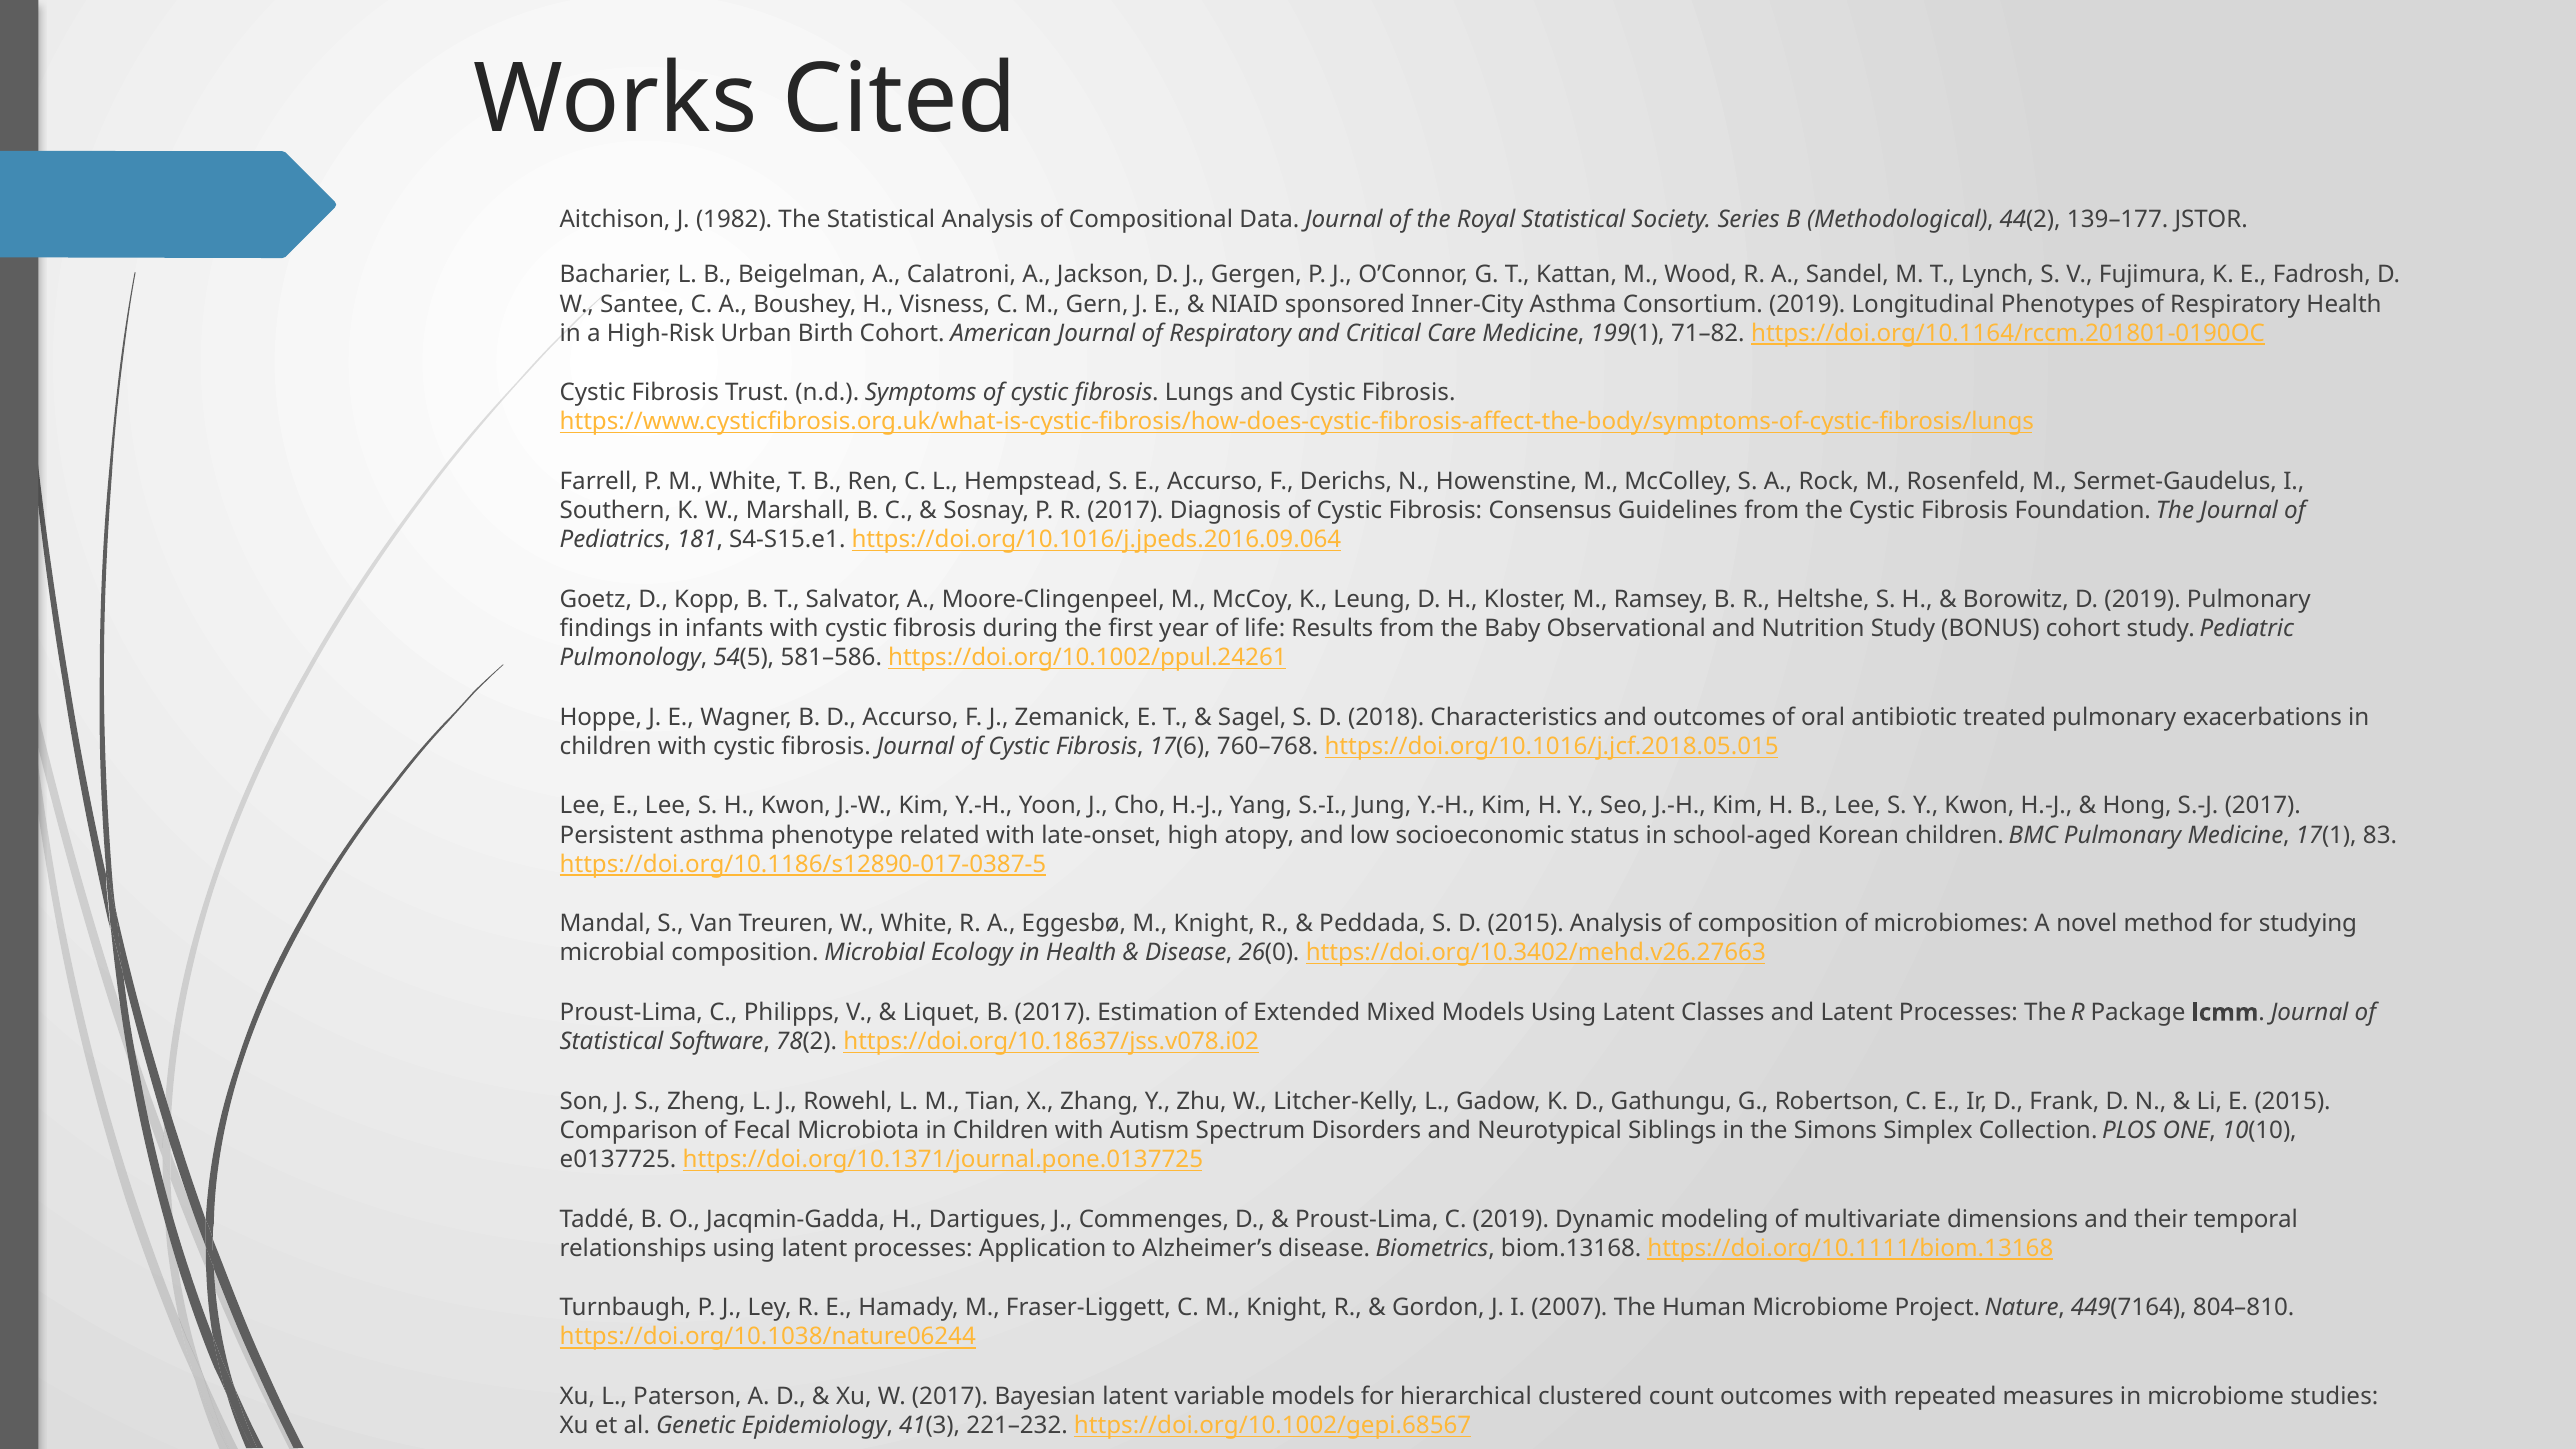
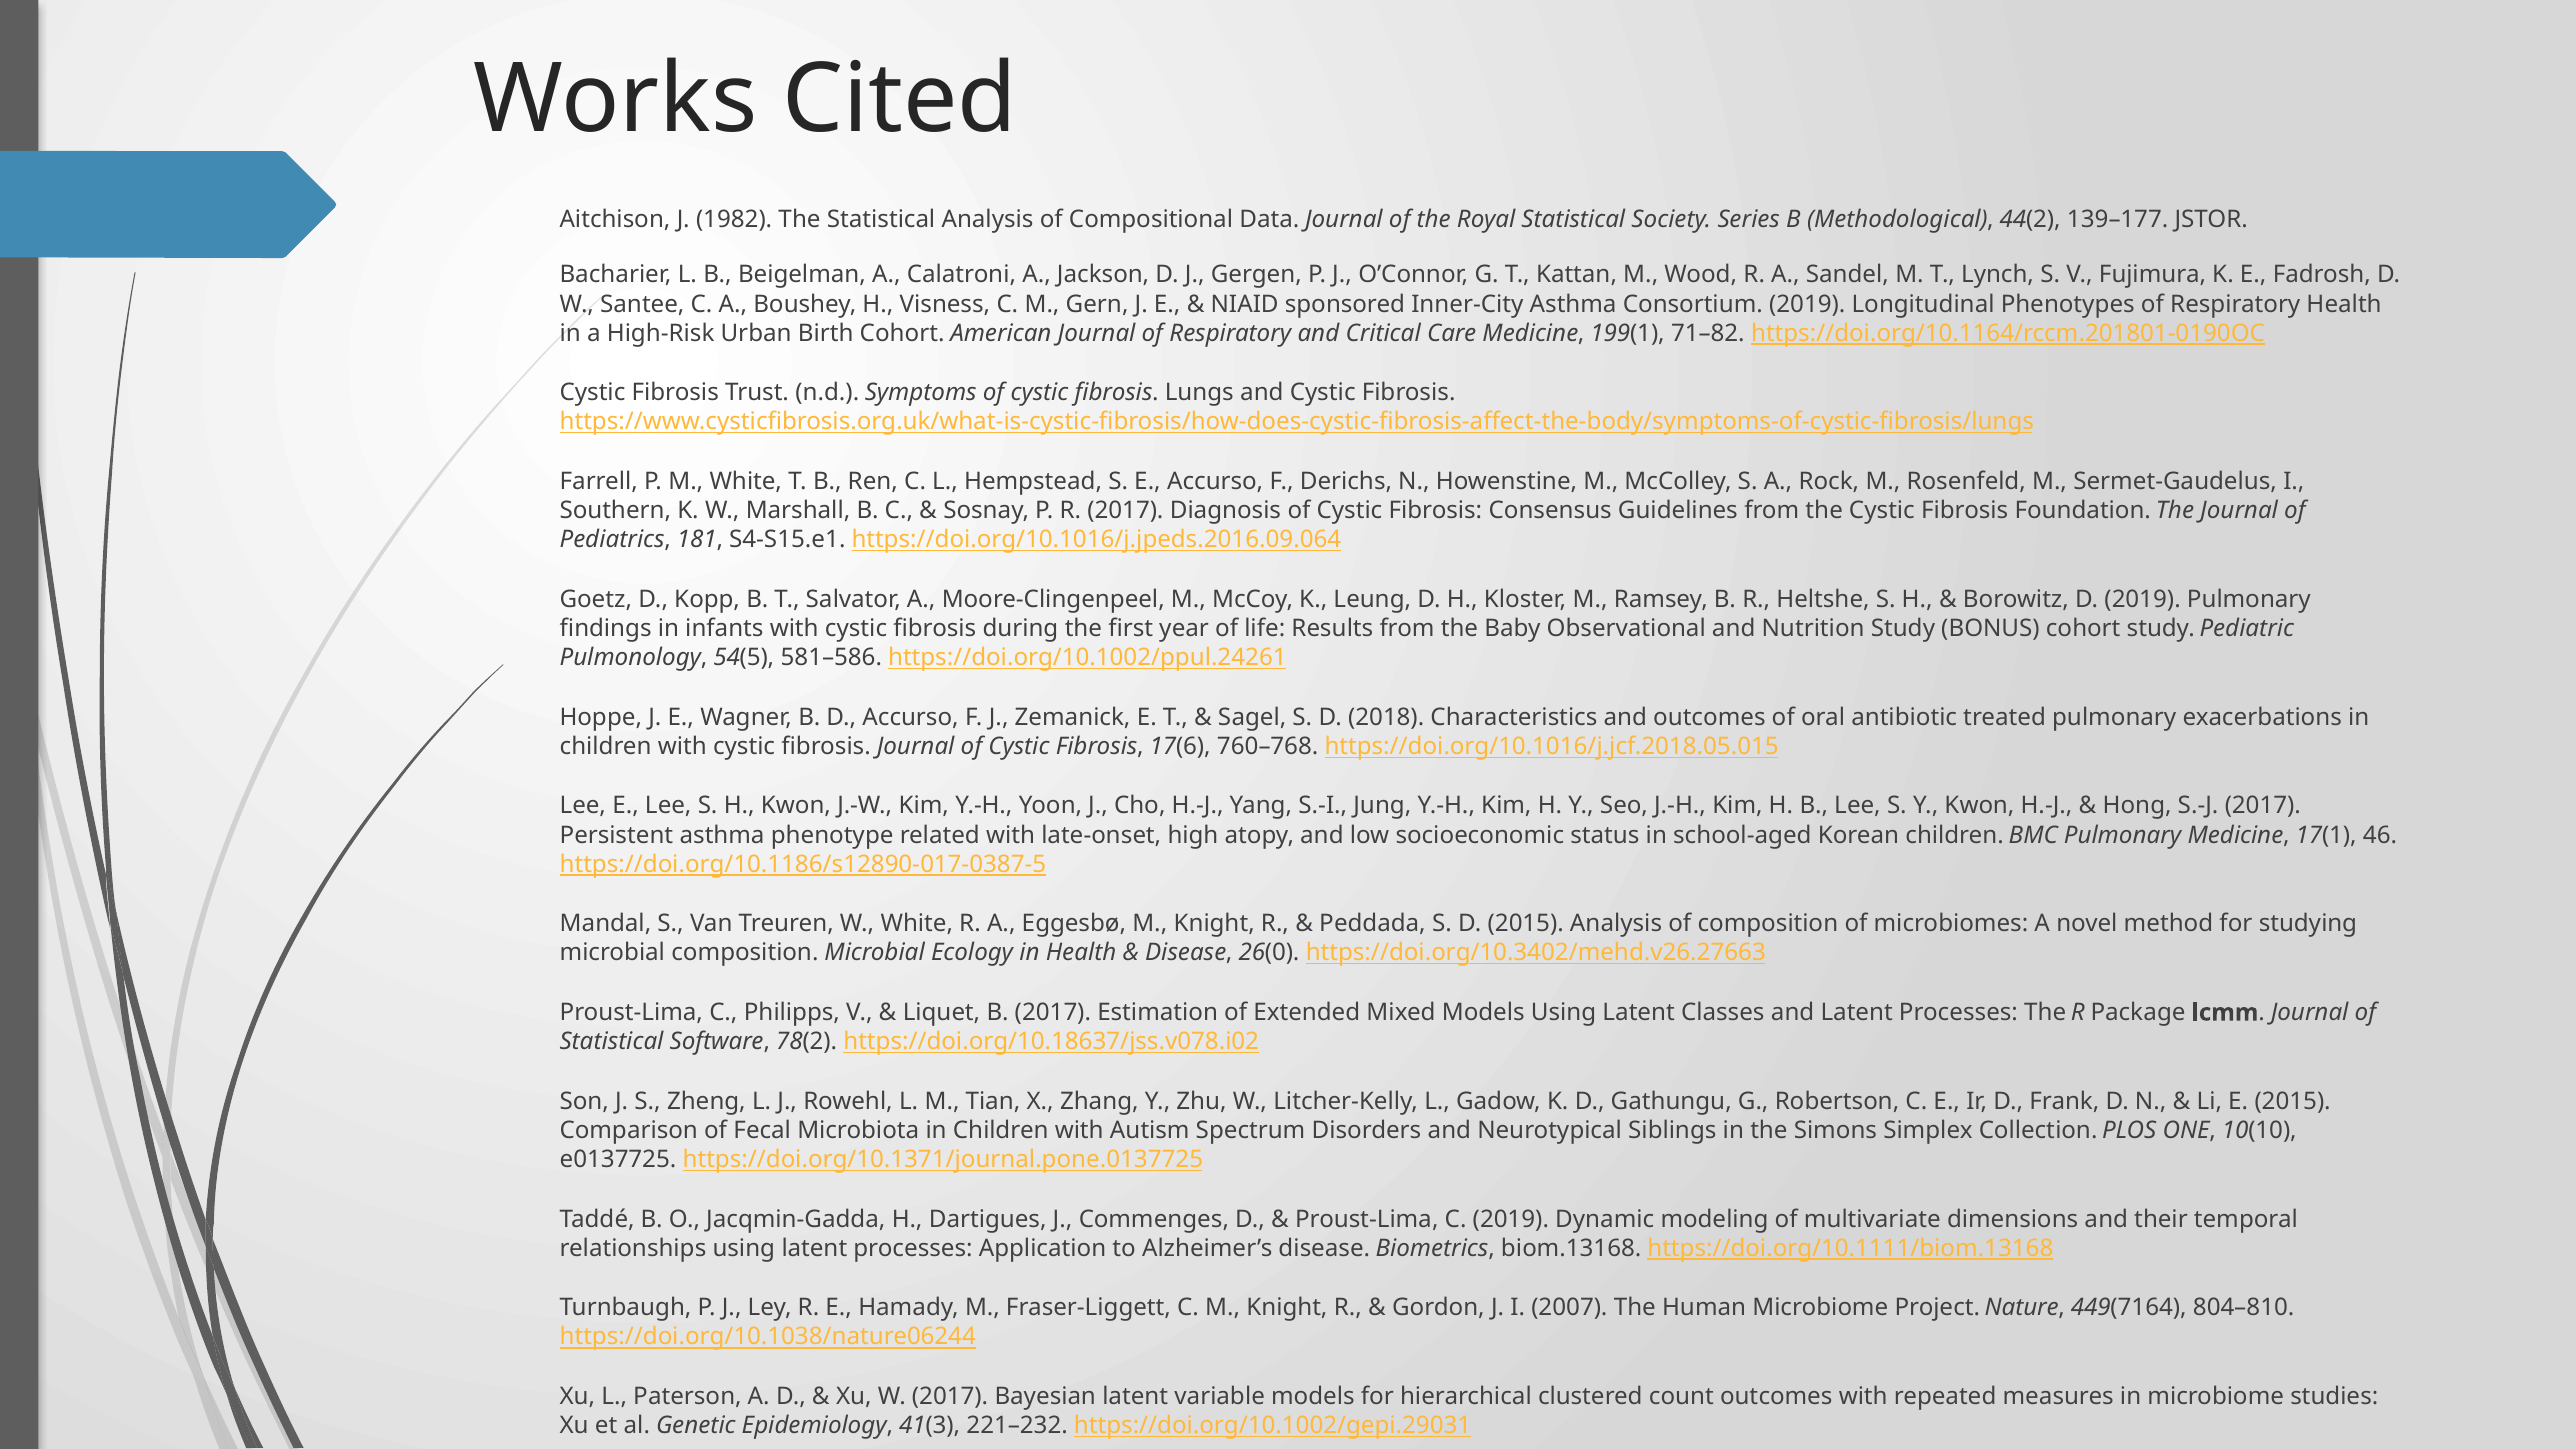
83: 83 -> 46
https://doi.org/10.1002/gepi.68567: https://doi.org/10.1002/gepi.68567 -> https://doi.org/10.1002/gepi.29031
